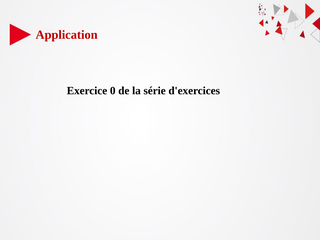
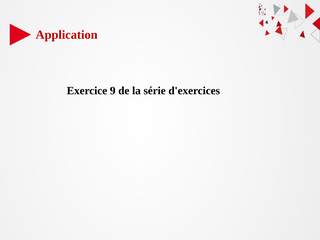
0: 0 -> 9
